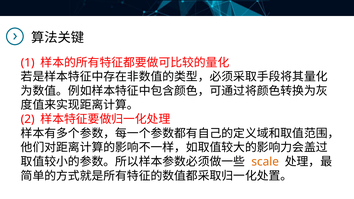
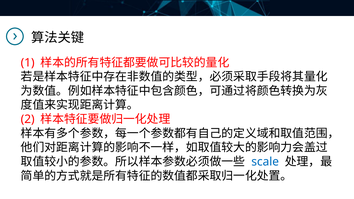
scale colour: orange -> blue
